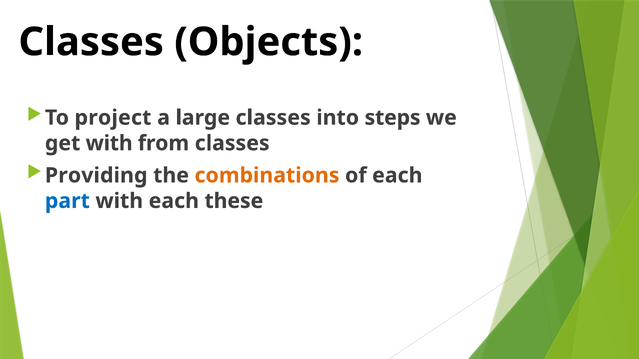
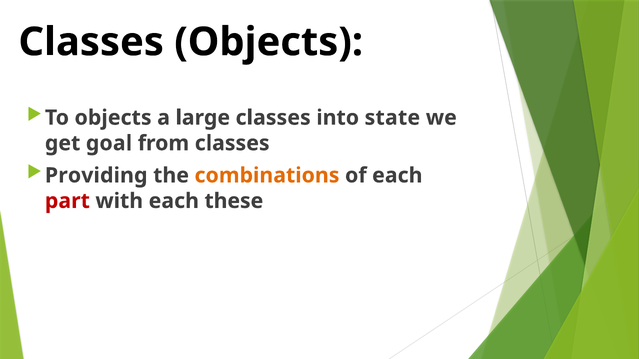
To project: project -> objects
steps: steps -> state
get with: with -> goal
part colour: blue -> red
